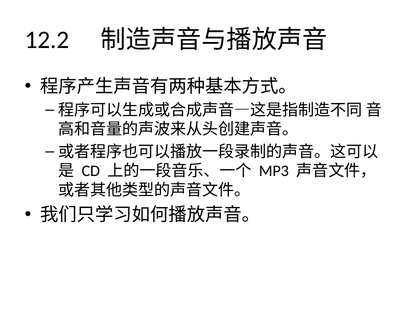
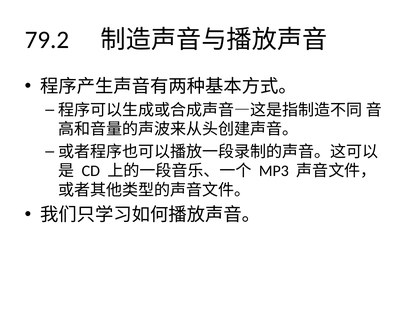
12.2: 12.2 -> 79.2
